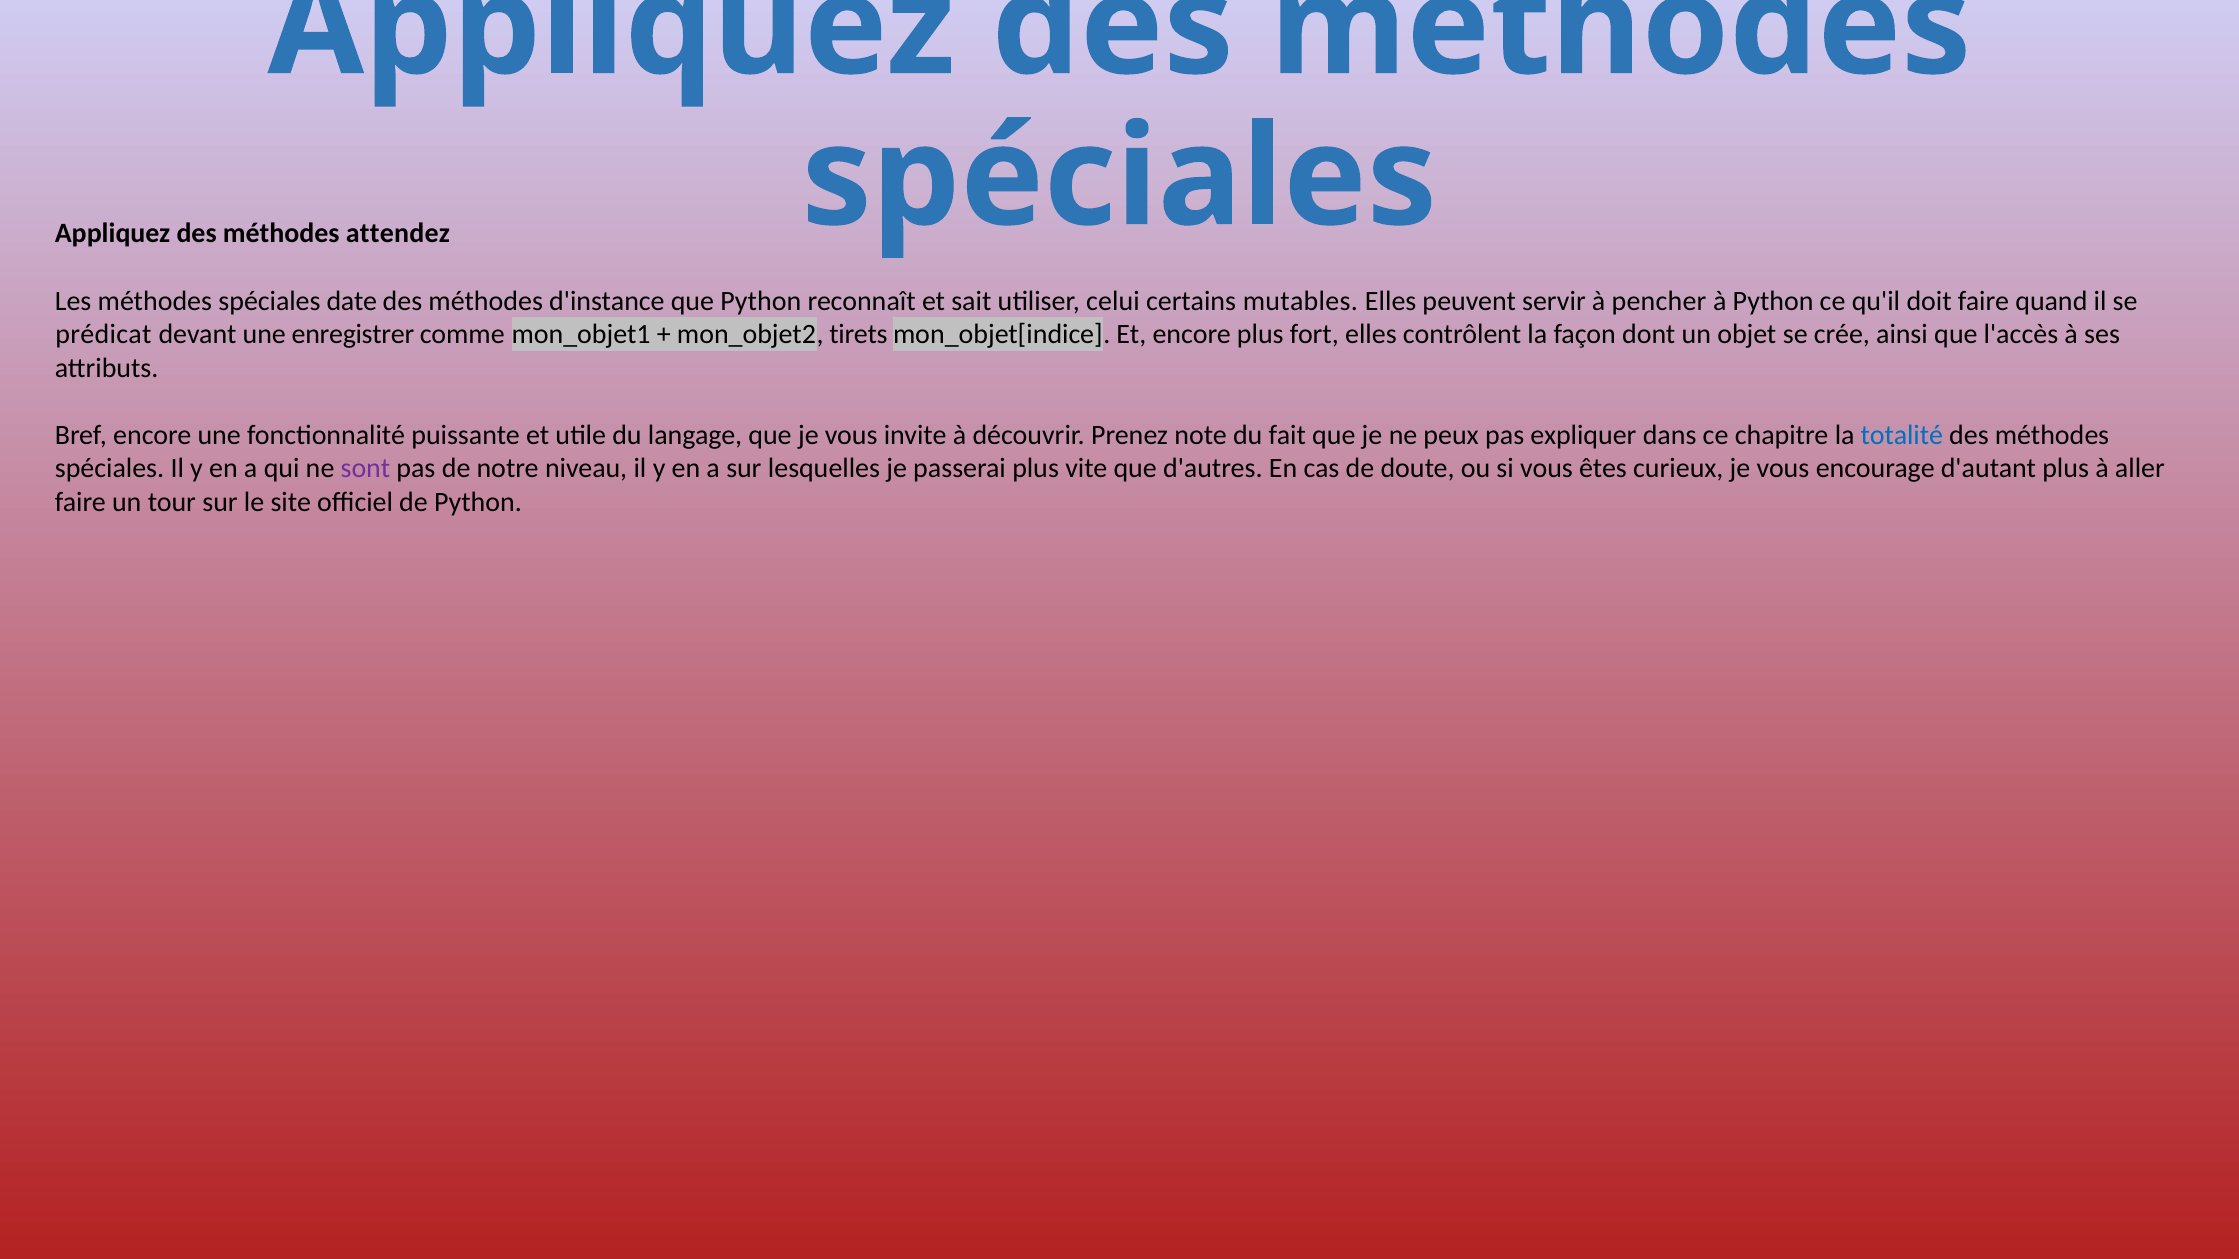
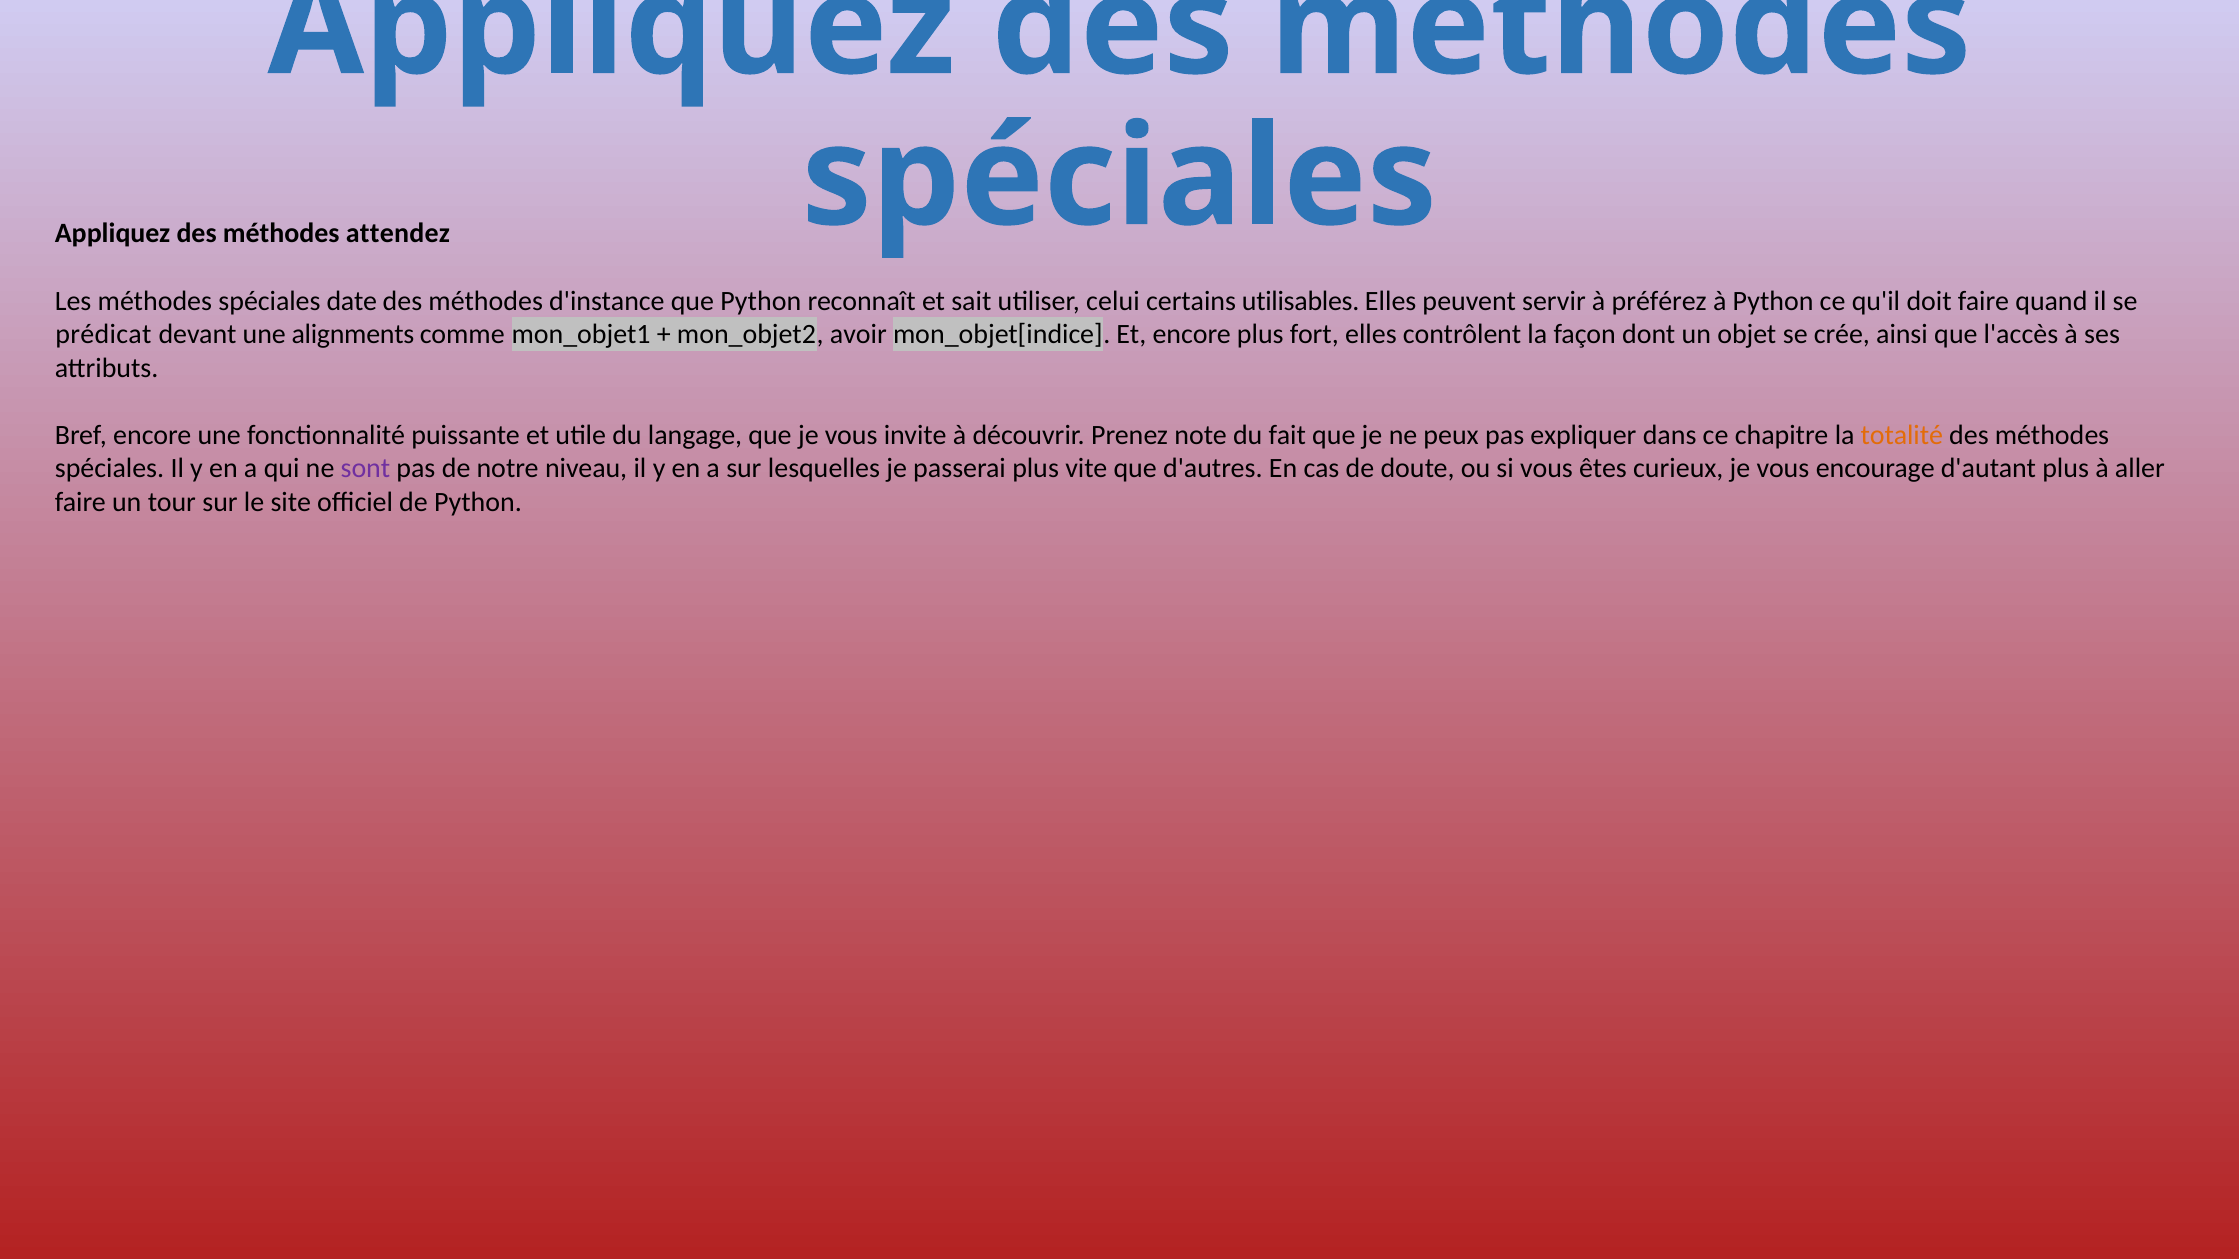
mutables: mutables -> utilisables
pencher: pencher -> préférez
enregistrer: enregistrer -> alignments
tirets: tirets -> avoir
totalité colour: blue -> orange
